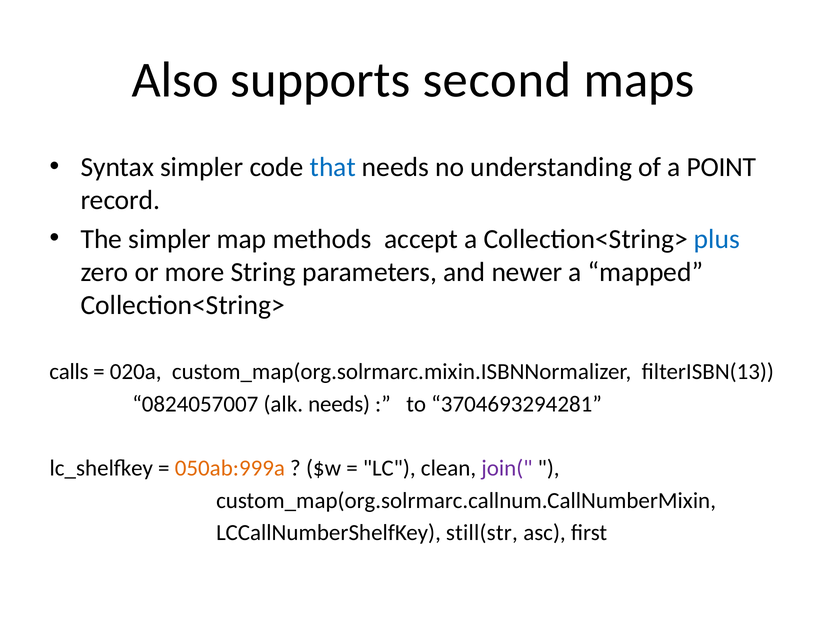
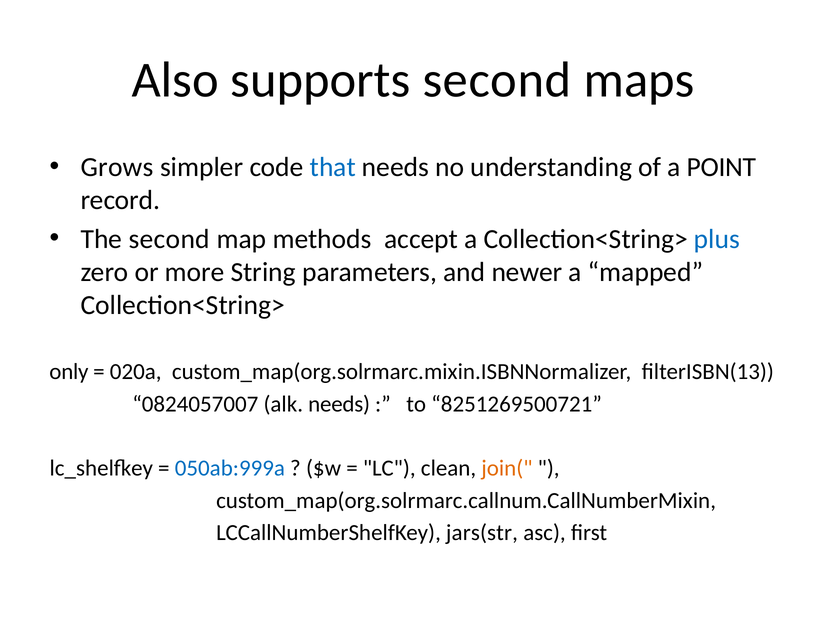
Syntax: Syntax -> Grows
The simpler: simpler -> second
calls: calls -> only
3704693294281: 3704693294281 -> 8251269500721
050ab:999a colour: orange -> blue
join( colour: purple -> orange
still(str: still(str -> jars(str
